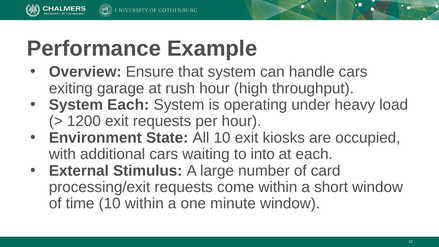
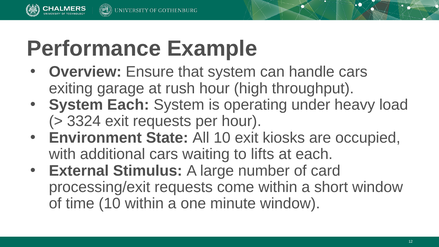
1200: 1200 -> 3324
into: into -> lifts
